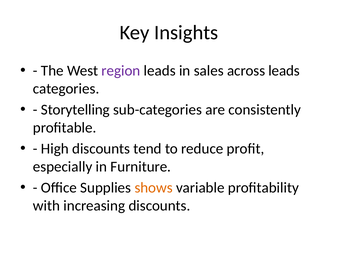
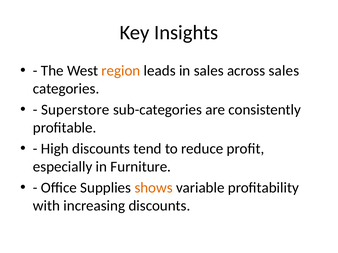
region colour: purple -> orange
across leads: leads -> sales
Storytelling: Storytelling -> Superstore
